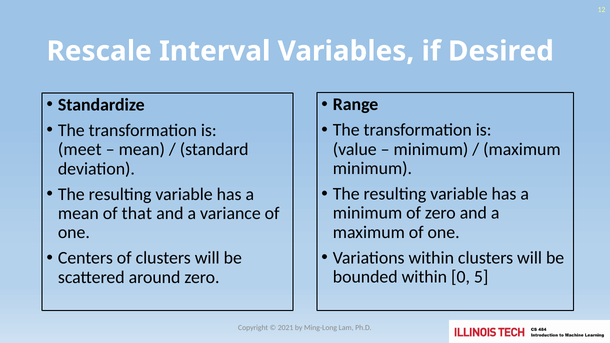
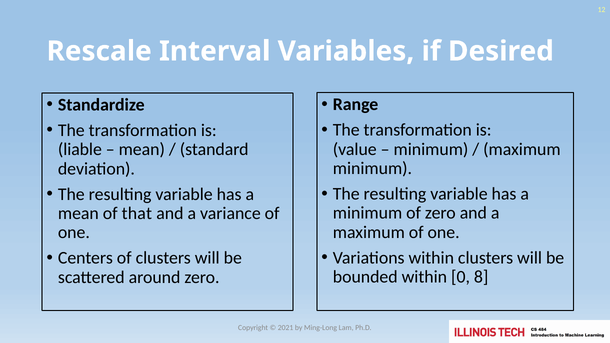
meet: meet -> liable
5: 5 -> 8
